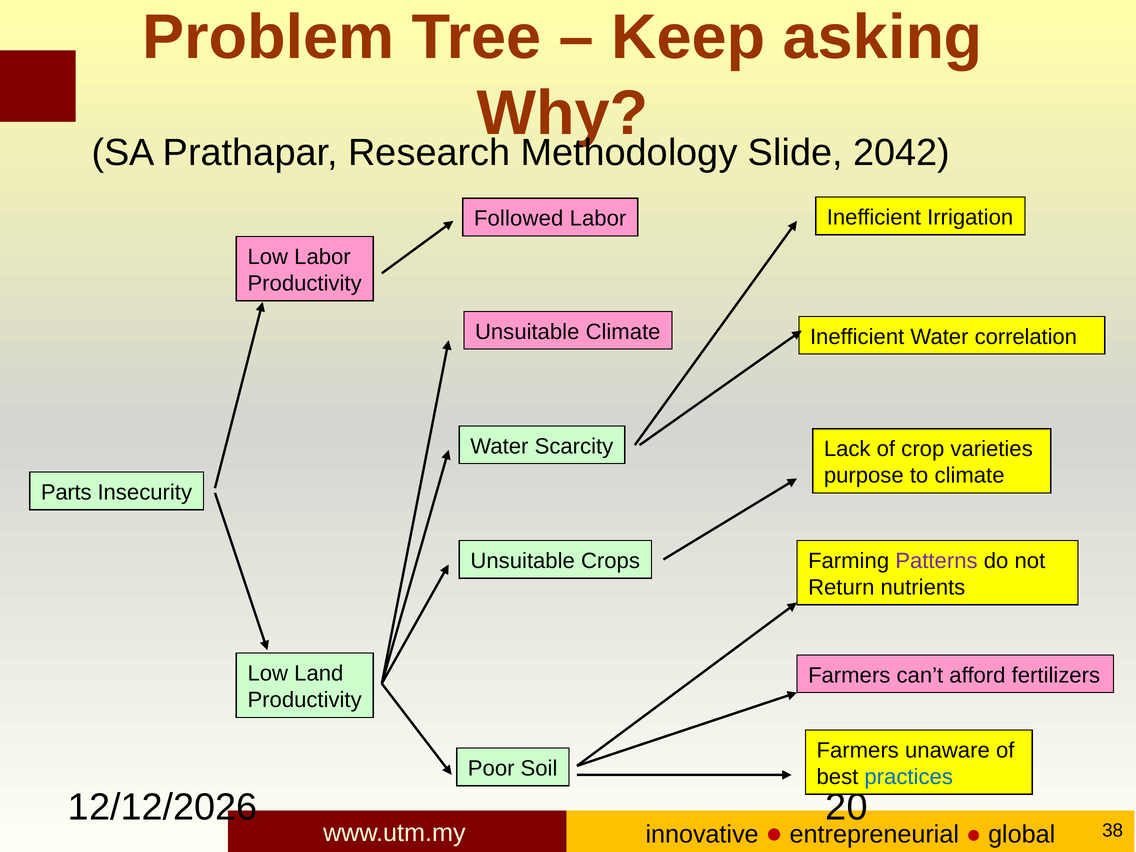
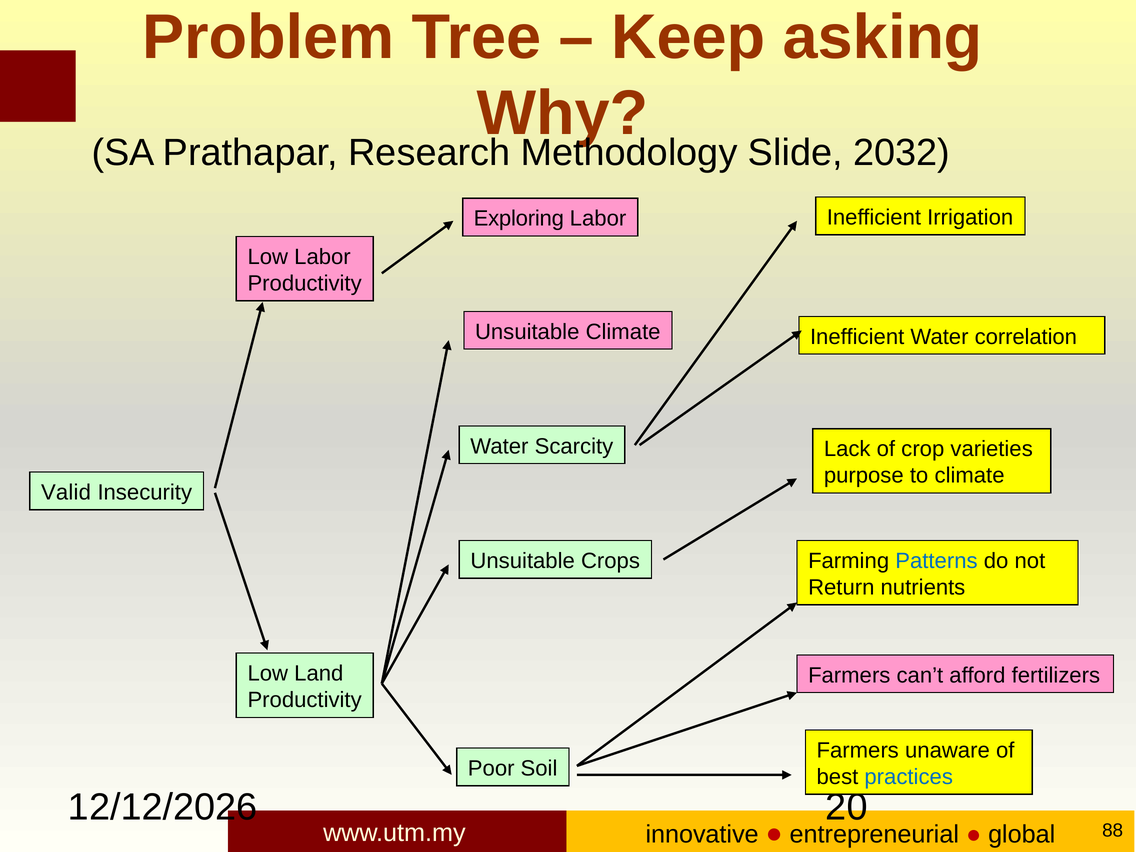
2042: 2042 -> 2032
Followed: Followed -> Exploring
Parts: Parts -> Valid
Patterns colour: purple -> blue
38: 38 -> 88
